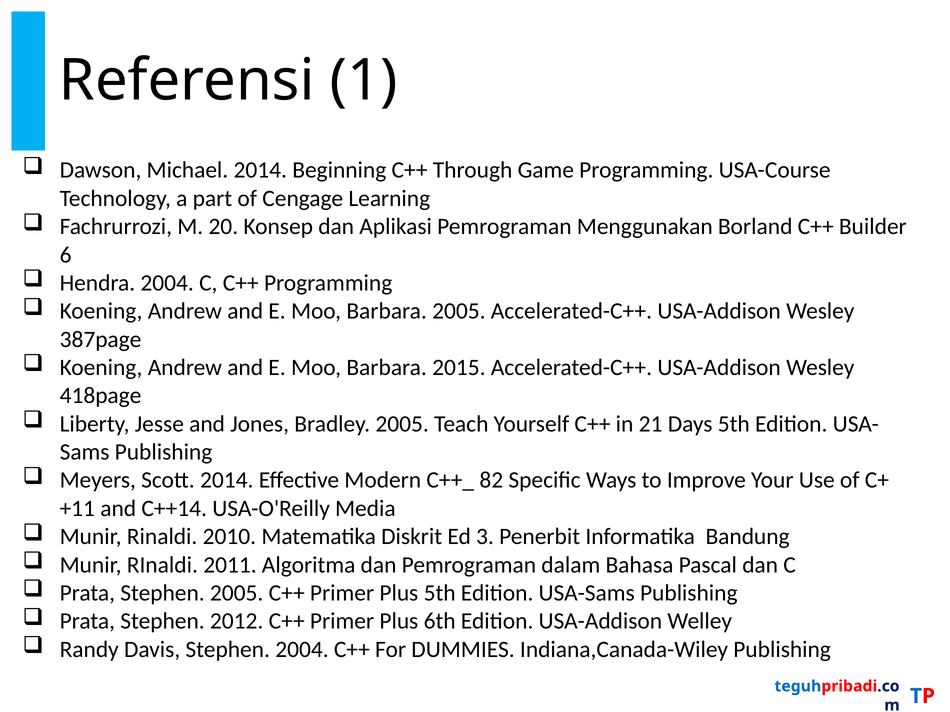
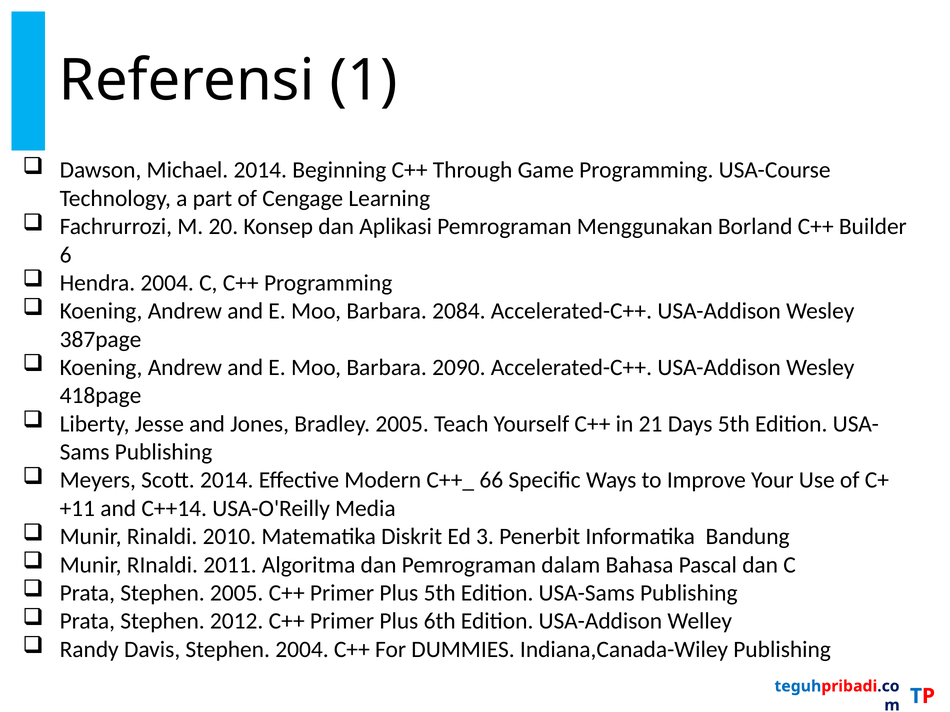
Barbara 2005: 2005 -> 2084
2015: 2015 -> 2090
82: 82 -> 66
